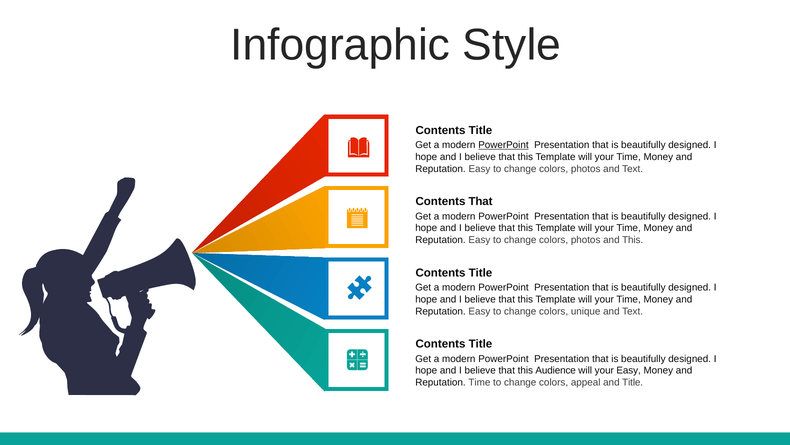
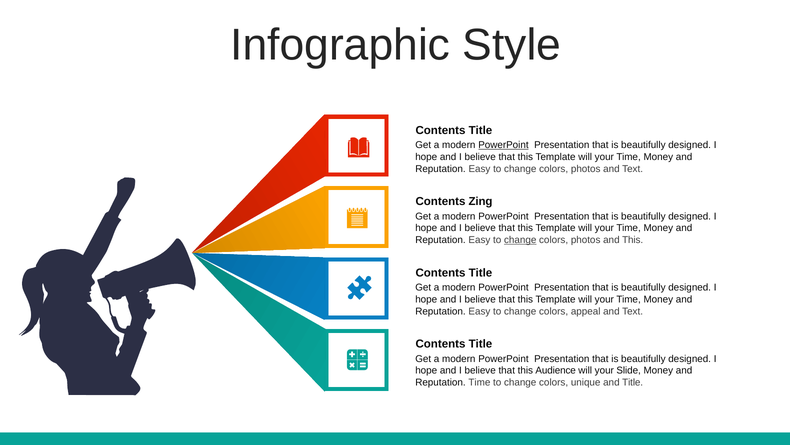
Contents That: That -> Zing
change at (520, 240) underline: none -> present
unique: unique -> appeal
your Easy: Easy -> Slide
appeal: appeal -> unique
